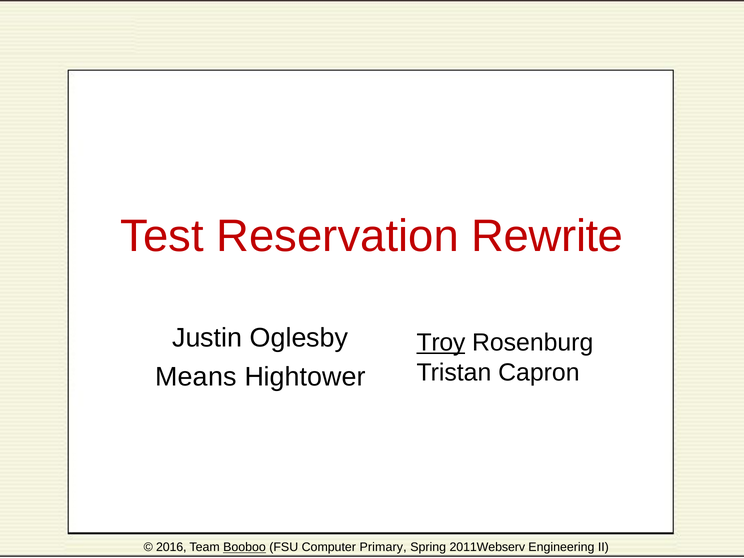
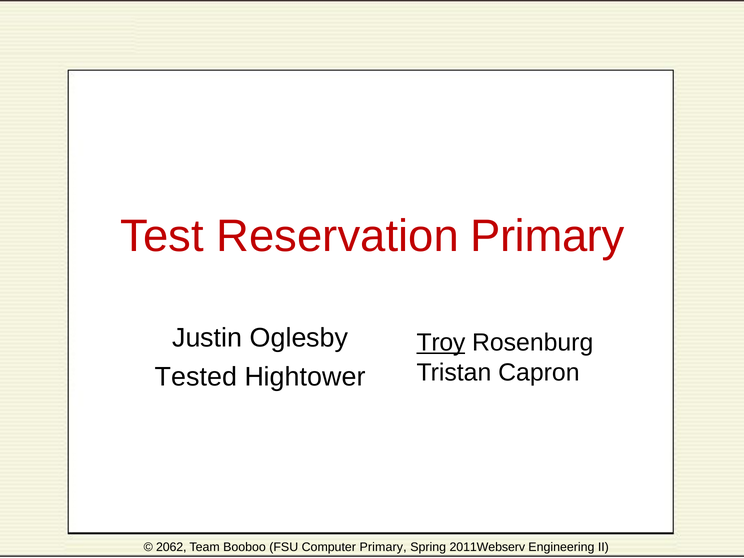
Reservation Rewrite: Rewrite -> Primary
Means: Means -> Tested
2016: 2016 -> 2062
Booboo underline: present -> none
